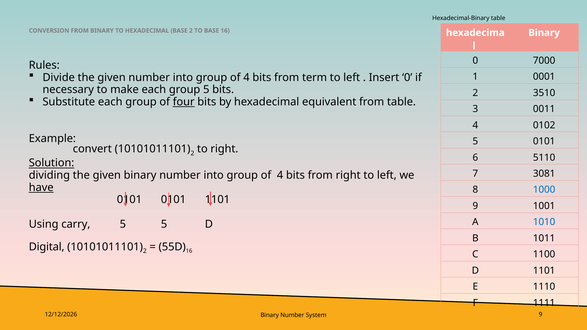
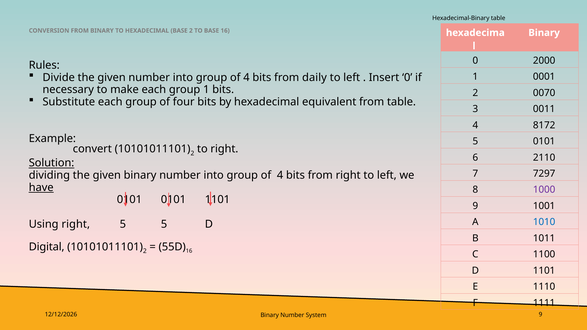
7000: 7000 -> 2000
term: term -> daily
group 5: 5 -> 1
3510: 3510 -> 0070
four underline: present -> none
0102: 0102 -> 8172
5110: 5110 -> 2110
3081: 3081 -> 7297
1000 colour: blue -> purple
Using carry: carry -> right
